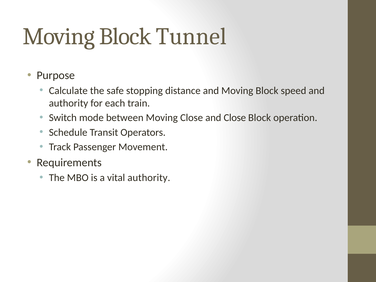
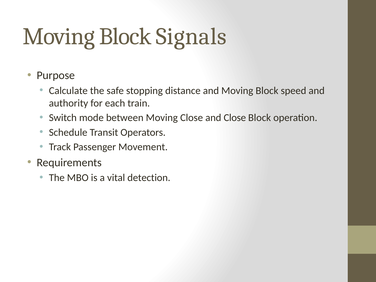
Tunnel: Tunnel -> Signals
vital authority: authority -> detection
